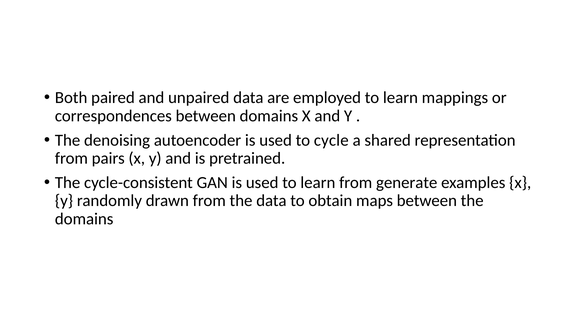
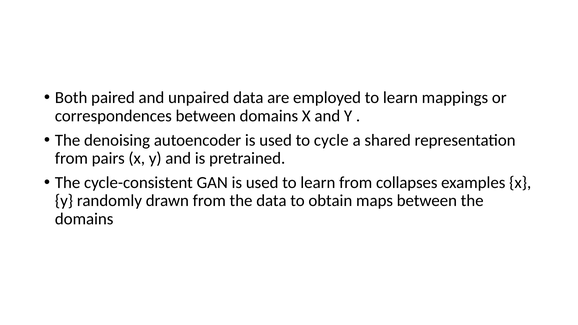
generate: generate -> collapses
